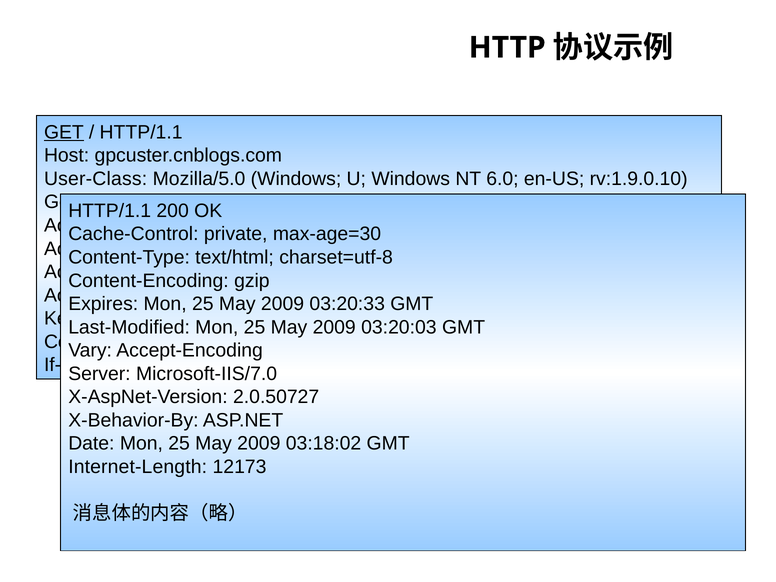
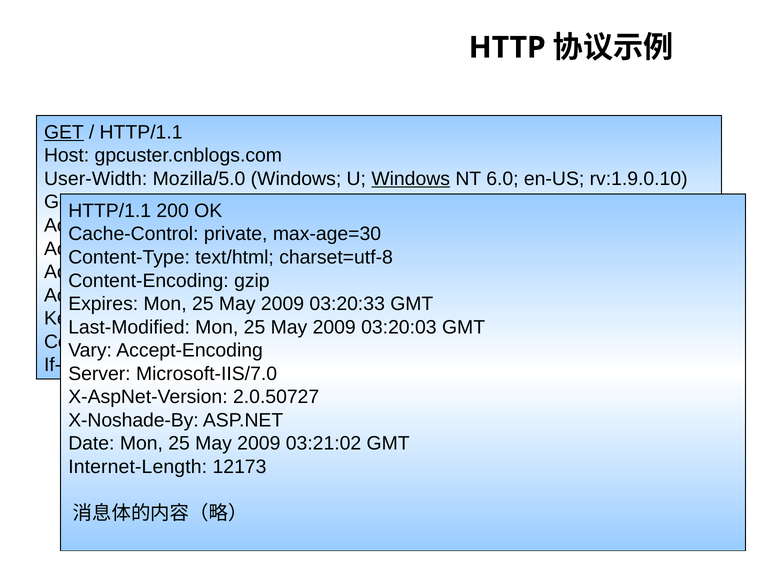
User-Class: User-Class -> User-Width
Windows at (411, 179) underline: none -> present
X-Behavior-By: X-Behavior-By -> X-Noshade-By
03:18:02: 03:18:02 -> 03:21:02
